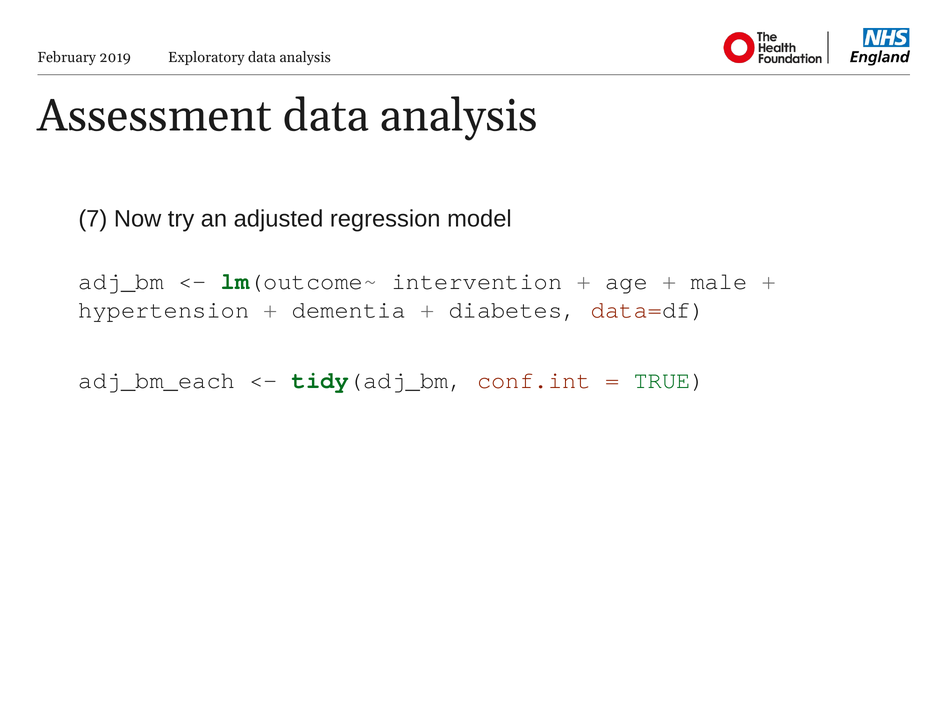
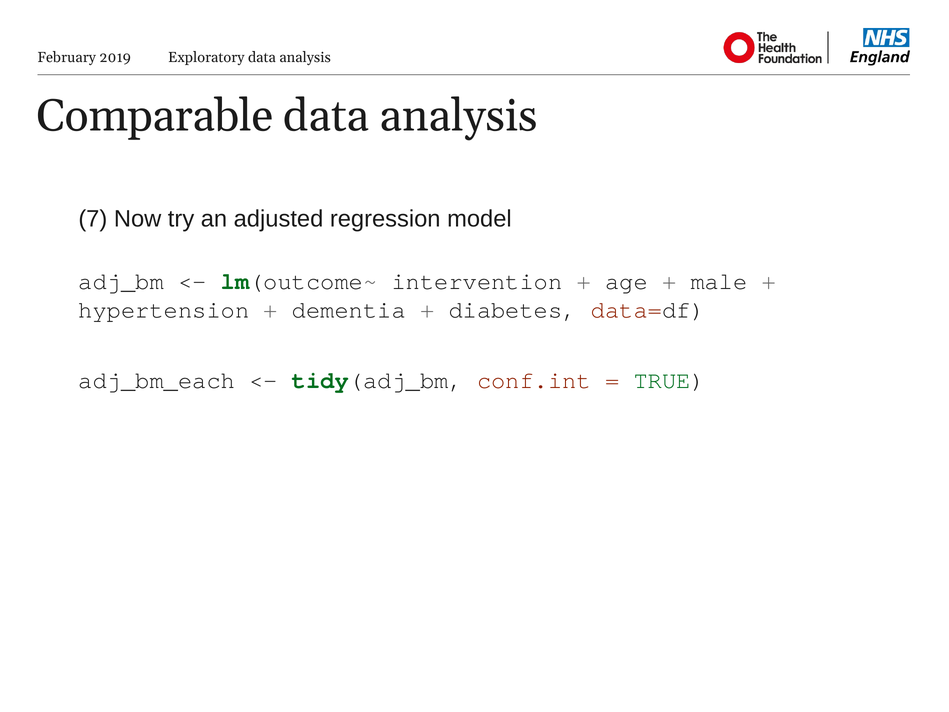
Assessment: Assessment -> Comparable
